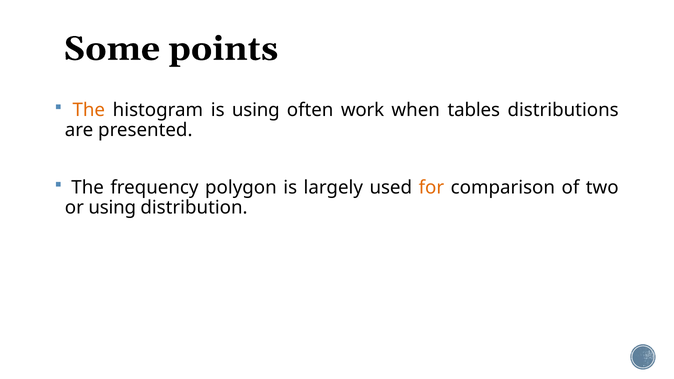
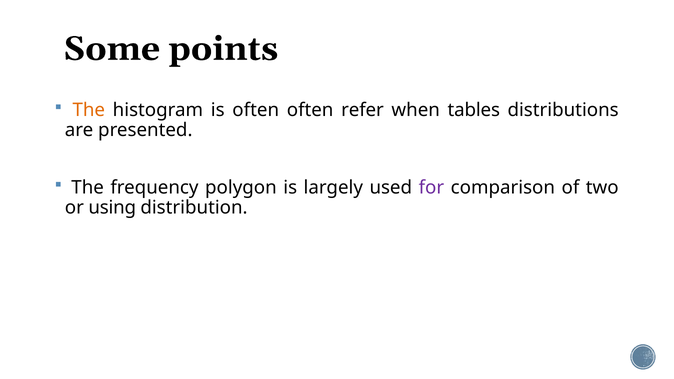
is using: using -> often
work: work -> refer
for colour: orange -> purple
